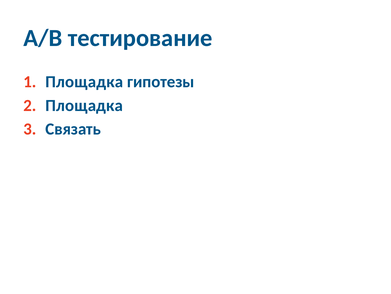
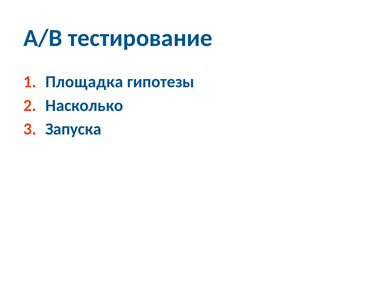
Площадка at (84, 105): Площадка -> Насколько
Связать: Связать -> Запуска
